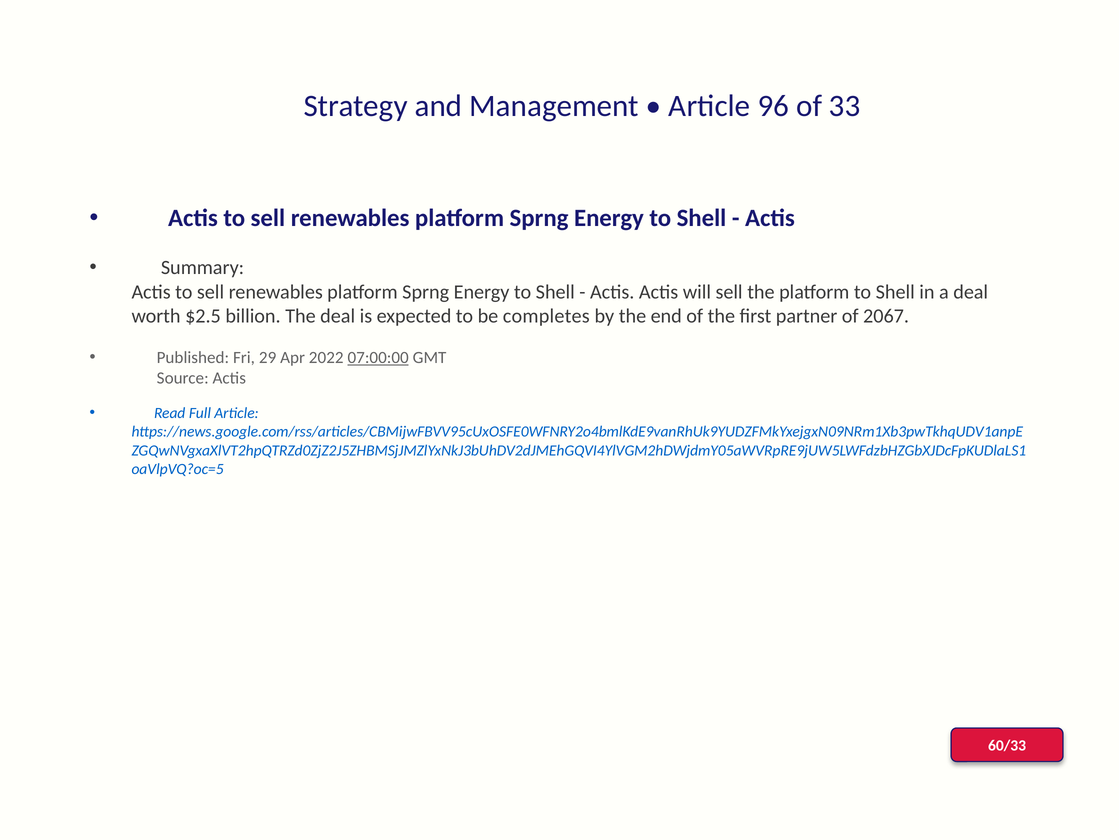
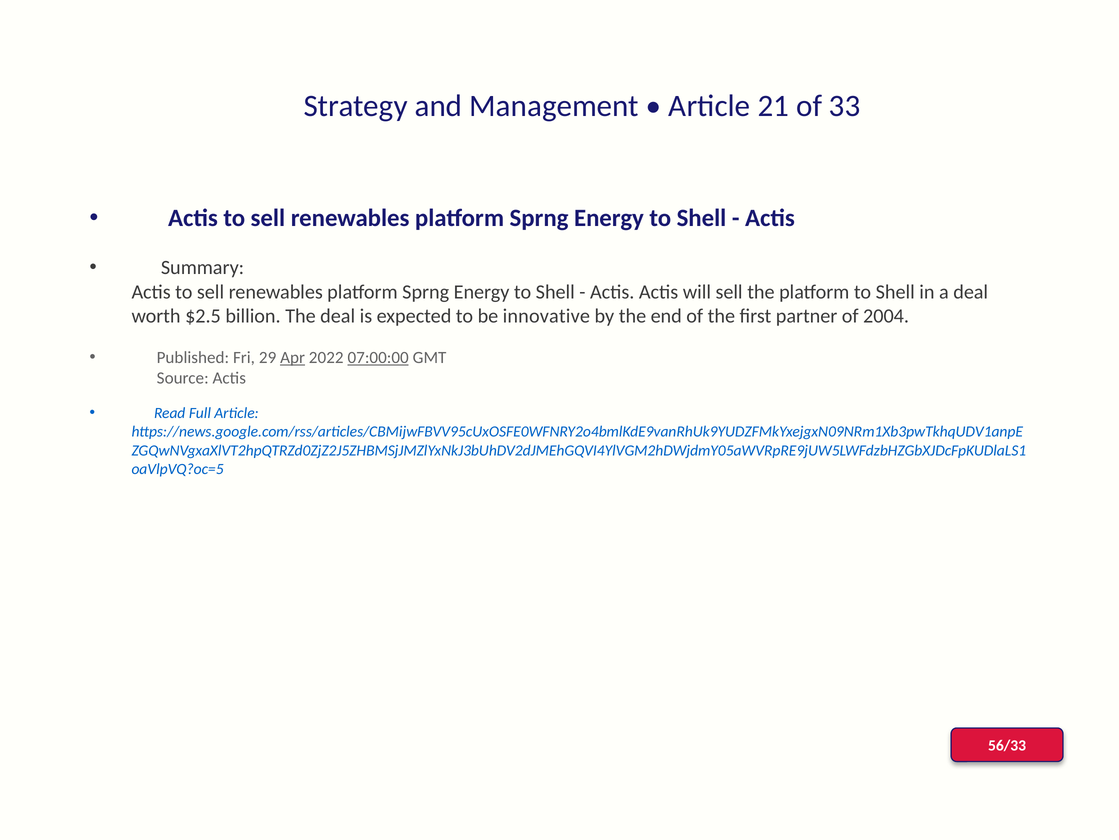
96: 96 -> 21
completes: completes -> innovative
2067: 2067 -> 2004
Apr underline: none -> present
60/33: 60/33 -> 56/33
